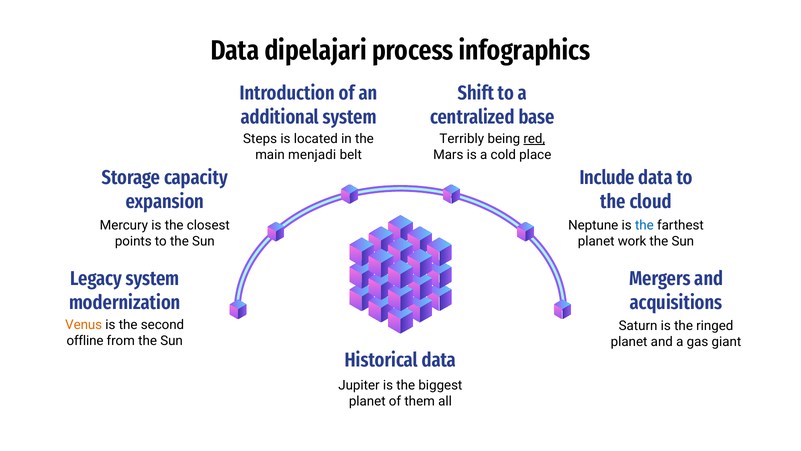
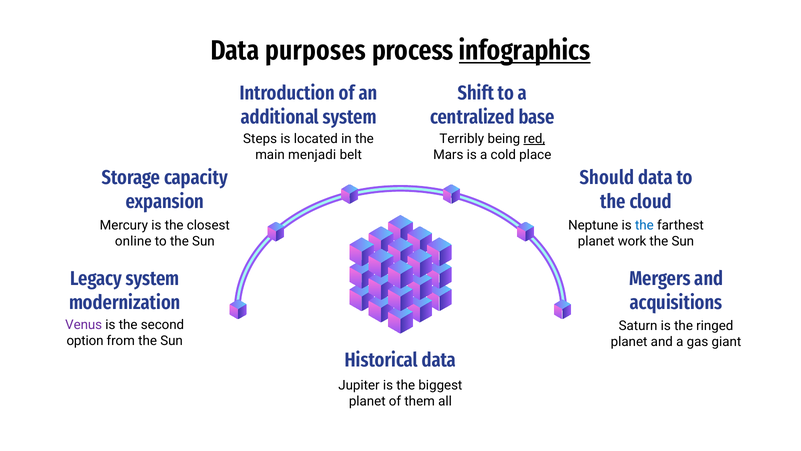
dipelajari: dipelajari -> purposes
infographics underline: none -> present
Include: Include -> Should
points: points -> online
Venus colour: orange -> purple
offline: offline -> option
